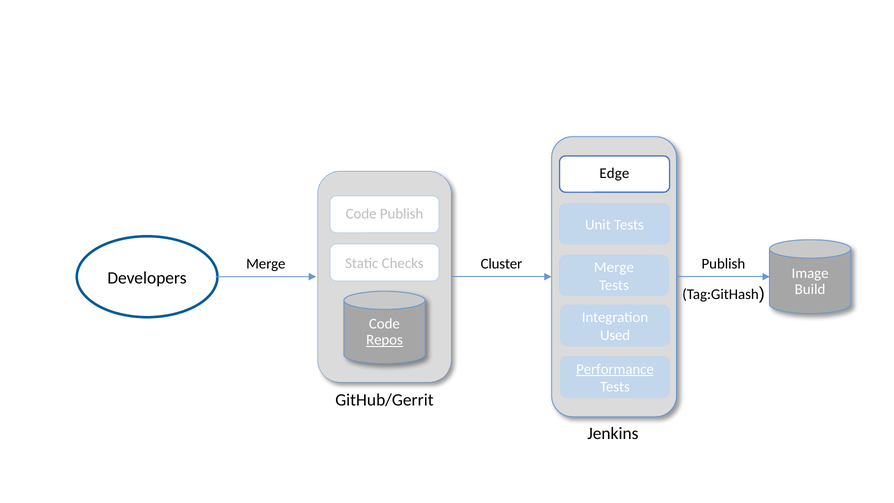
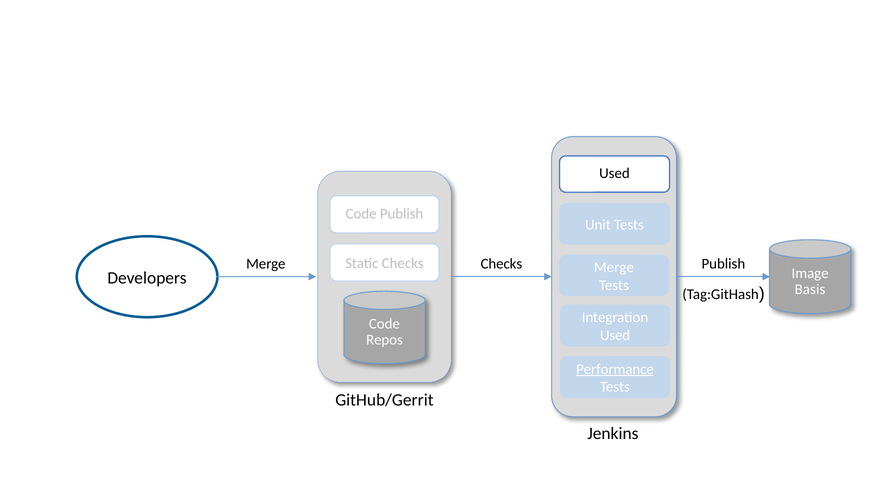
Edge at (614, 173): Edge -> Used
Merge Cluster: Cluster -> Checks
Build: Build -> Basis
Repos underline: present -> none
